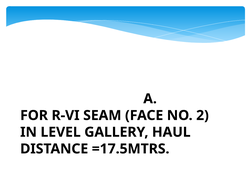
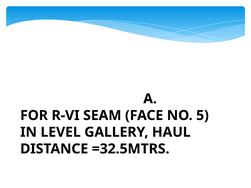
2: 2 -> 5
=17.5MTRS: =17.5MTRS -> =32.5MTRS
